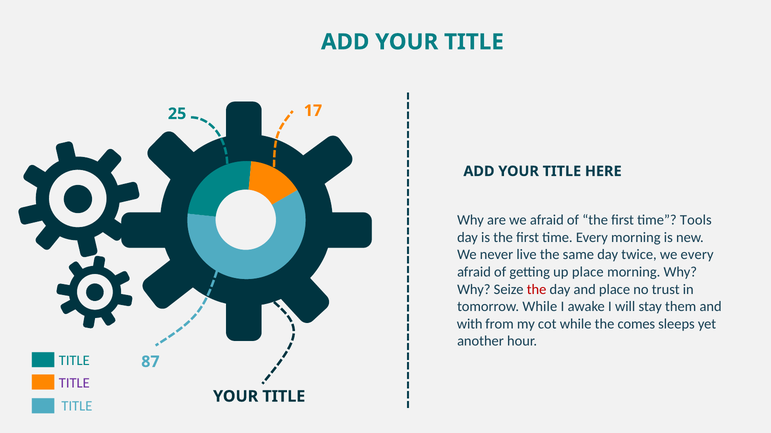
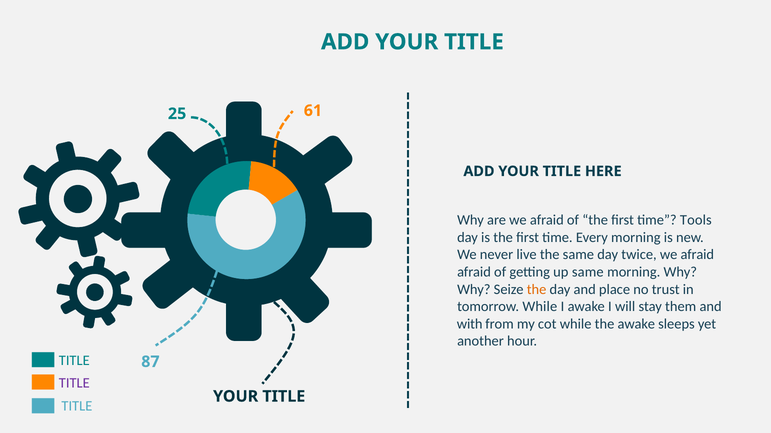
17: 17 -> 61
twice we every: every -> afraid
up place: place -> same
the at (537, 290) colour: red -> orange
the comes: comes -> awake
